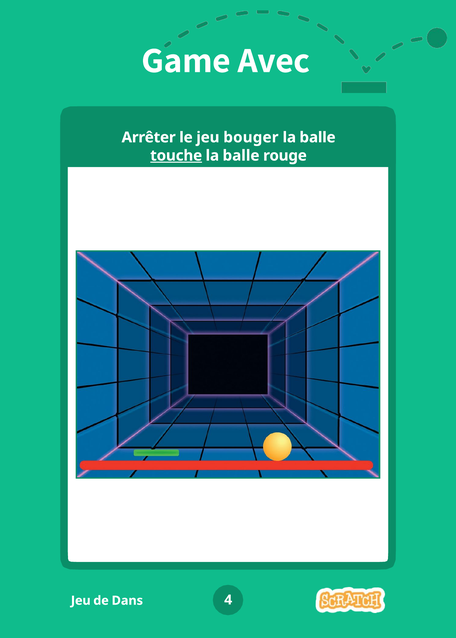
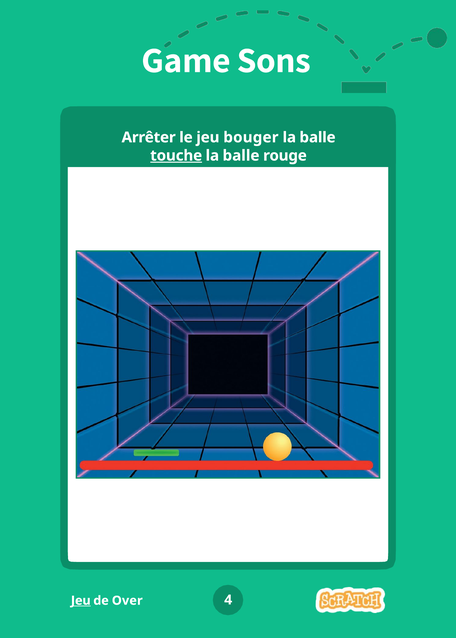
Avec: Avec -> Sons
Jeu at (81, 601) underline: none -> present
Dans: Dans -> Over
